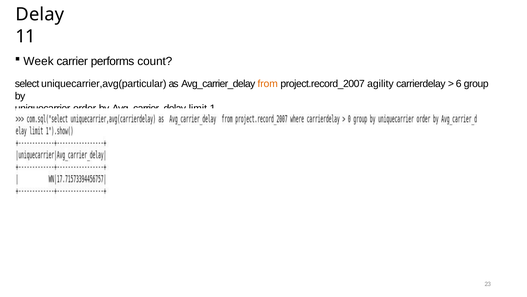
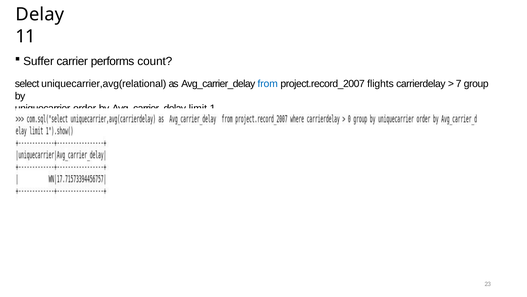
Week: Week -> Suffer
uniquecarrier,avg(particular: uniquecarrier,avg(particular -> uniquecarrier,avg(relational
from colour: orange -> blue
agility: agility -> flights
6: 6 -> 7
